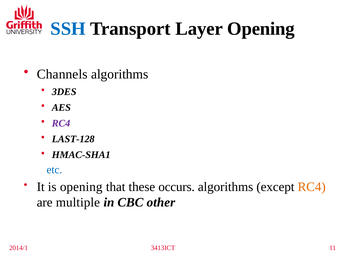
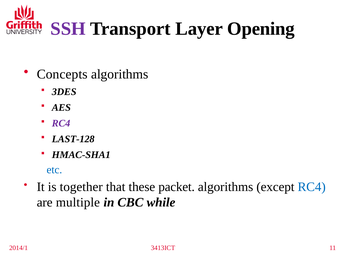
SSH colour: blue -> purple
Channels: Channels -> Concepts
is opening: opening -> together
occurs: occurs -> packet
RC4 at (312, 187) colour: orange -> blue
other: other -> while
